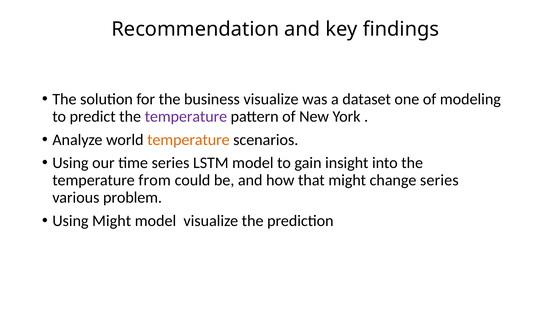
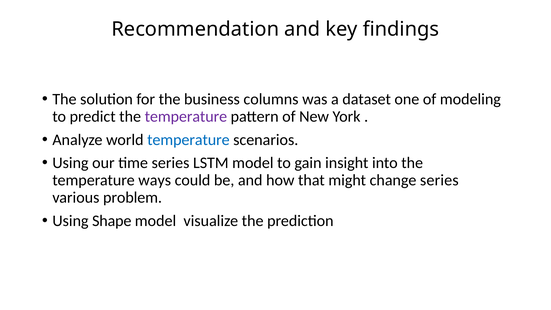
business visualize: visualize -> columns
temperature at (188, 140) colour: orange -> blue
from: from -> ways
Using Might: Might -> Shape
